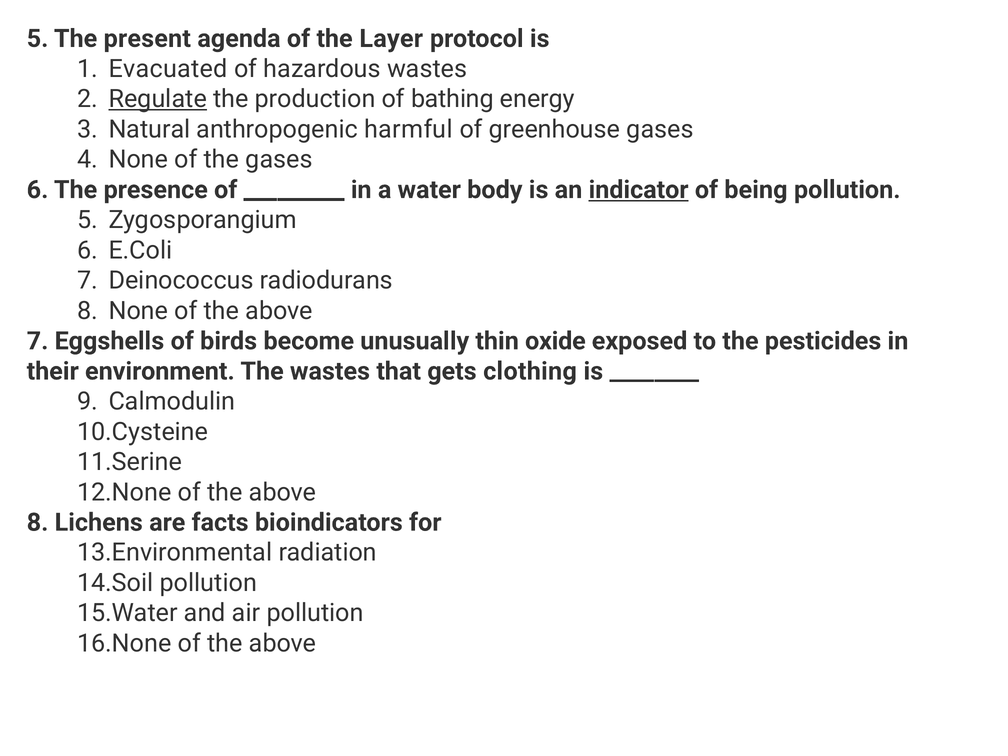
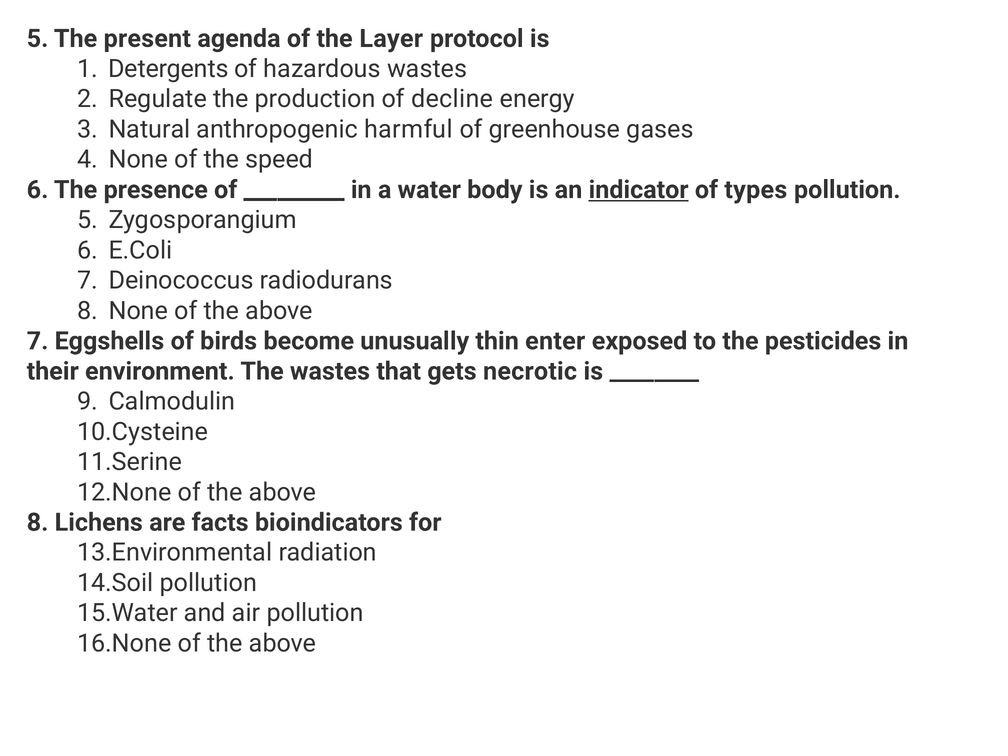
Evacuated: Evacuated -> Detergents
Regulate underline: present -> none
bathing: bathing -> decline
the gases: gases -> speed
being: being -> types
oxide: oxide -> enter
clothing: clothing -> necrotic
